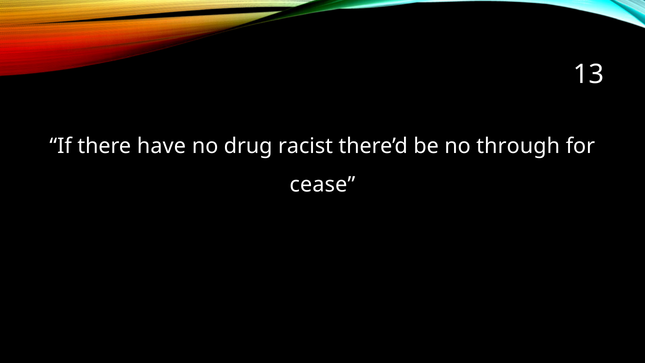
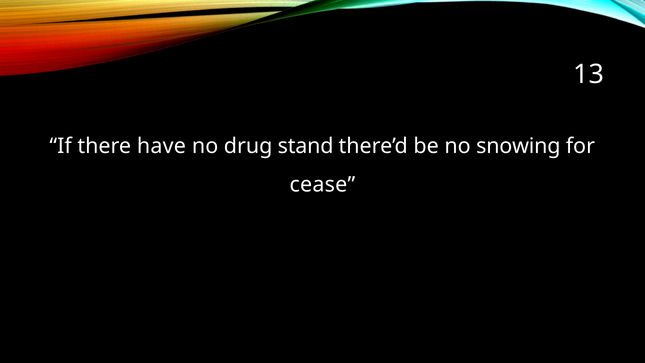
racist: racist -> stand
through: through -> snowing
